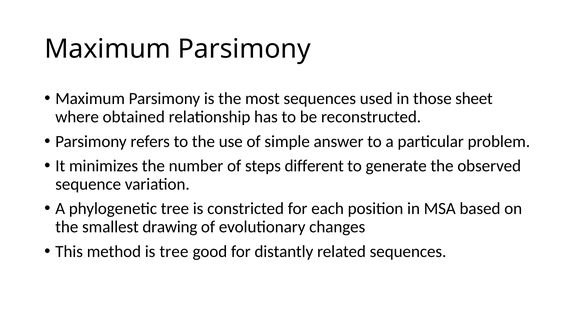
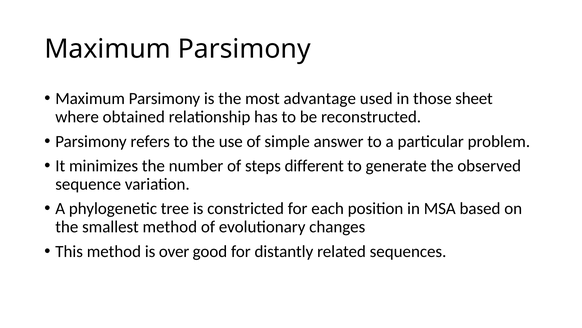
most sequences: sequences -> advantage
smallest drawing: drawing -> method
is tree: tree -> over
